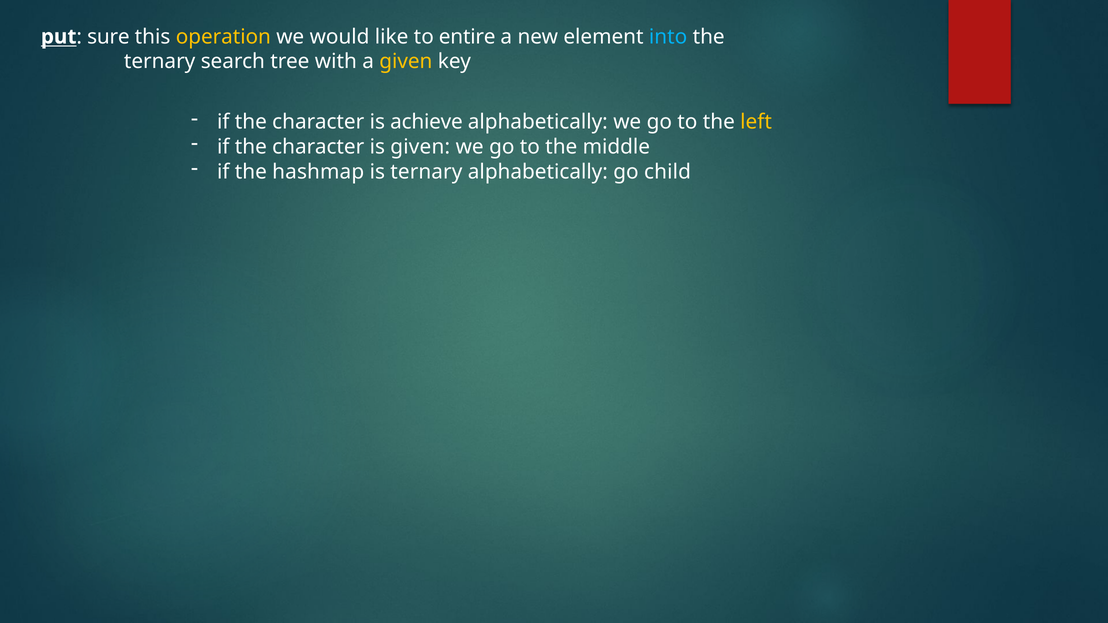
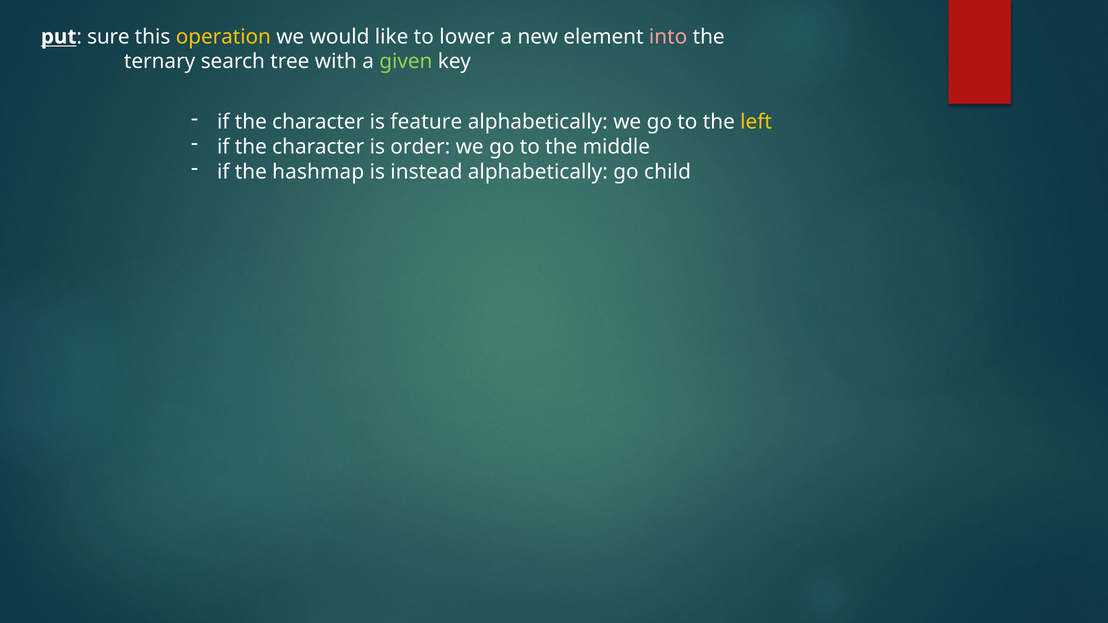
entire: entire -> lower
into colour: light blue -> pink
given at (406, 62) colour: yellow -> light green
achieve: achieve -> feature
is given: given -> order
is ternary: ternary -> instead
